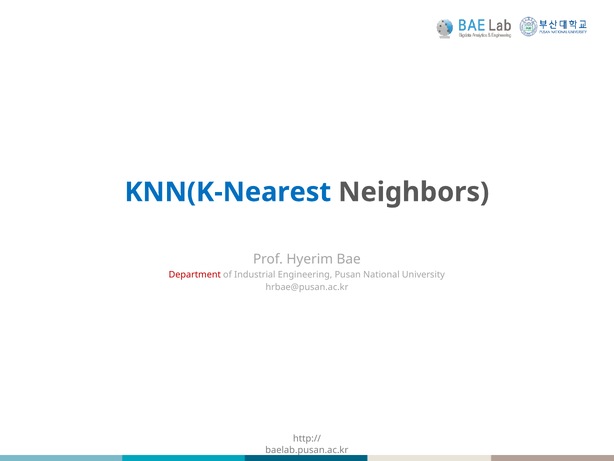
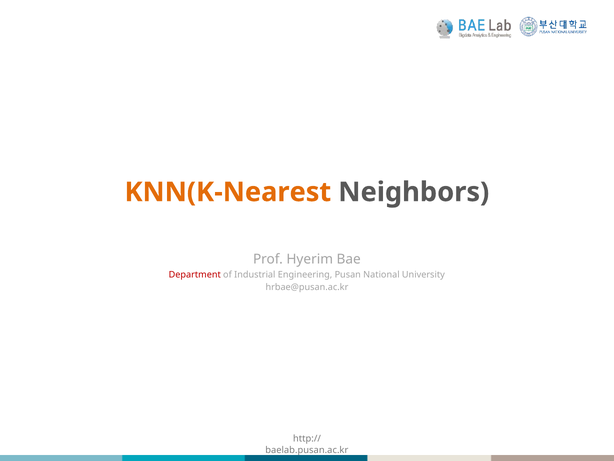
KNN(K-Nearest colour: blue -> orange
